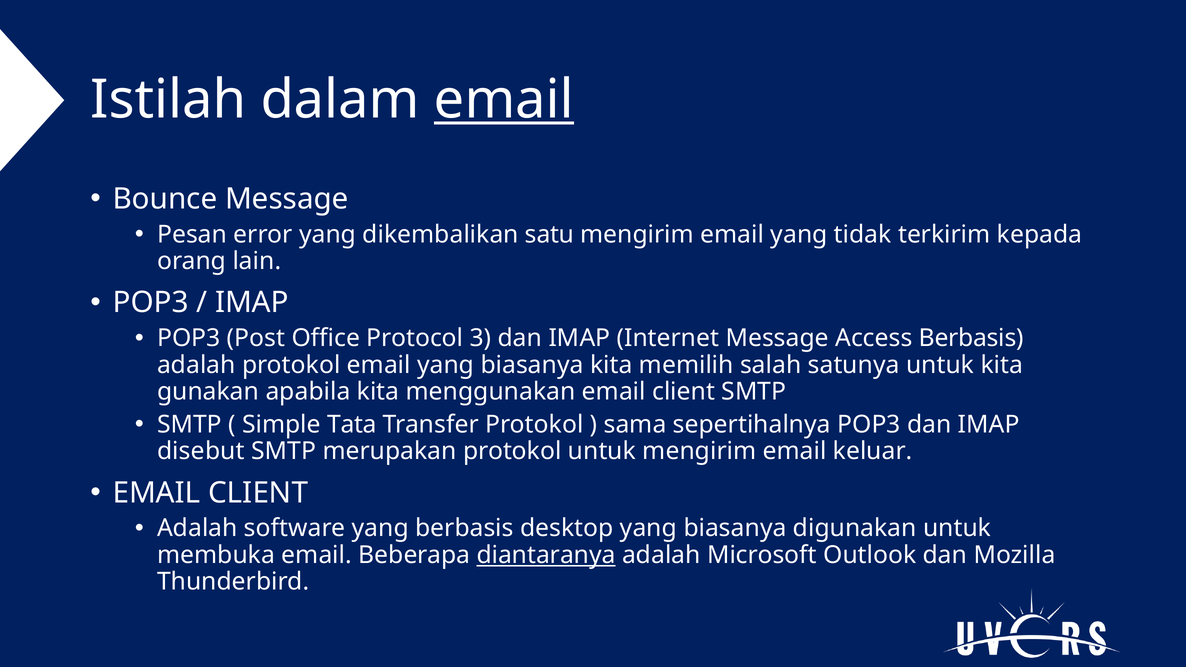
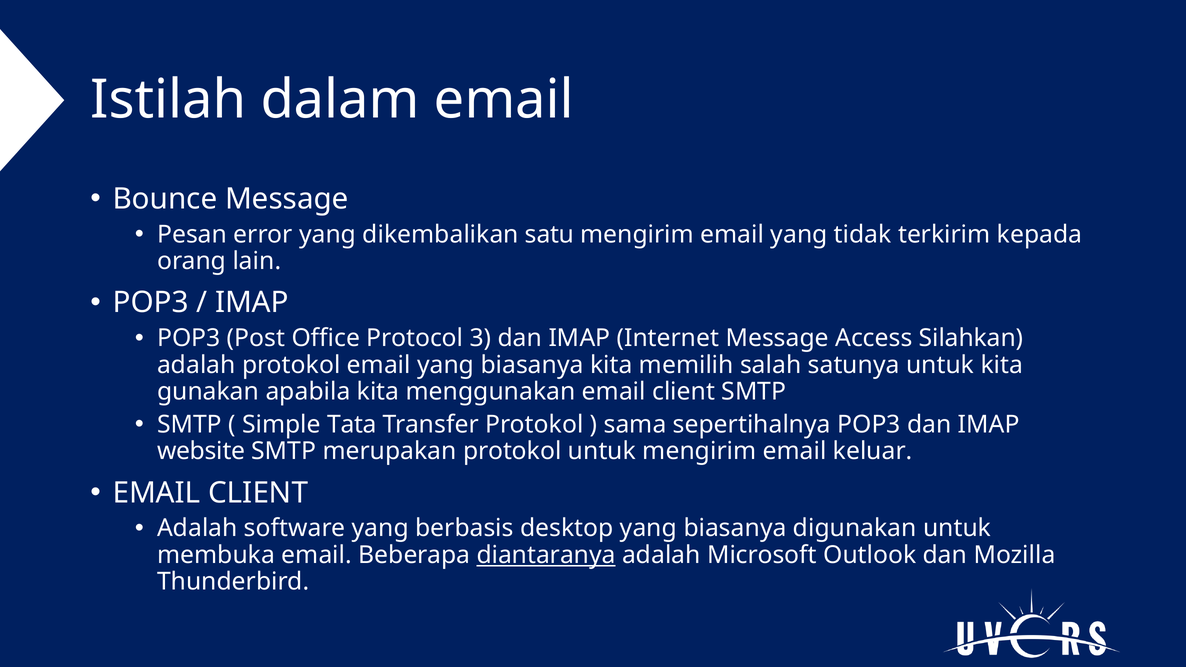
email at (504, 100) underline: present -> none
Access Berbasis: Berbasis -> Silahkan
disebut: disebut -> website
